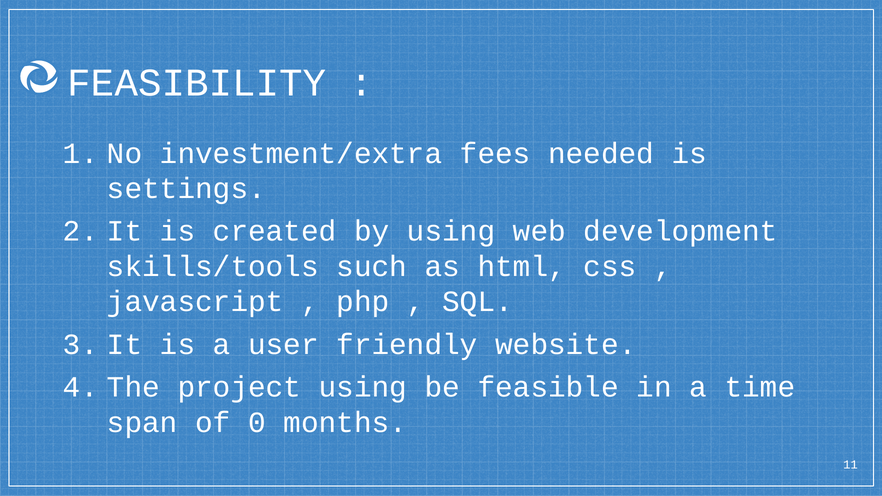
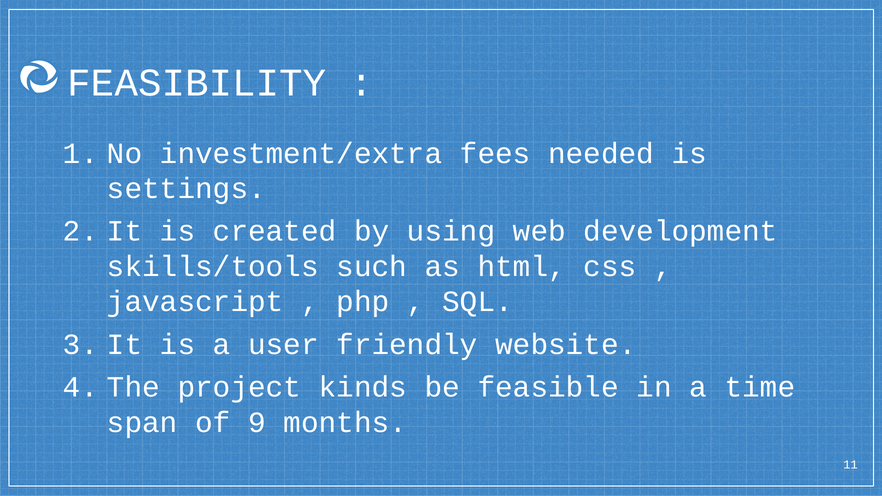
project using: using -> kinds
0: 0 -> 9
